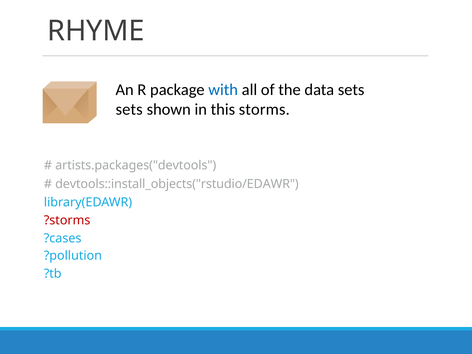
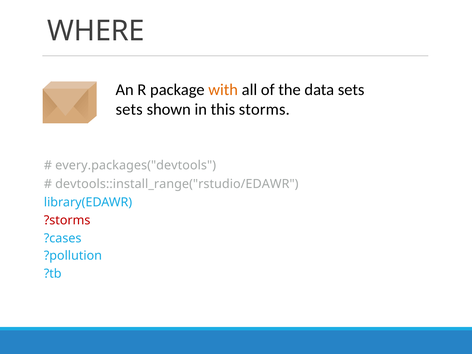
RHYME: RHYME -> WHERE
with colour: blue -> orange
artists.packages("devtools: artists.packages("devtools -> every.packages("devtools
devtools::install_objects("rstudio/EDAWR: devtools::install_objects("rstudio/EDAWR -> devtools::install_range("rstudio/EDAWR
